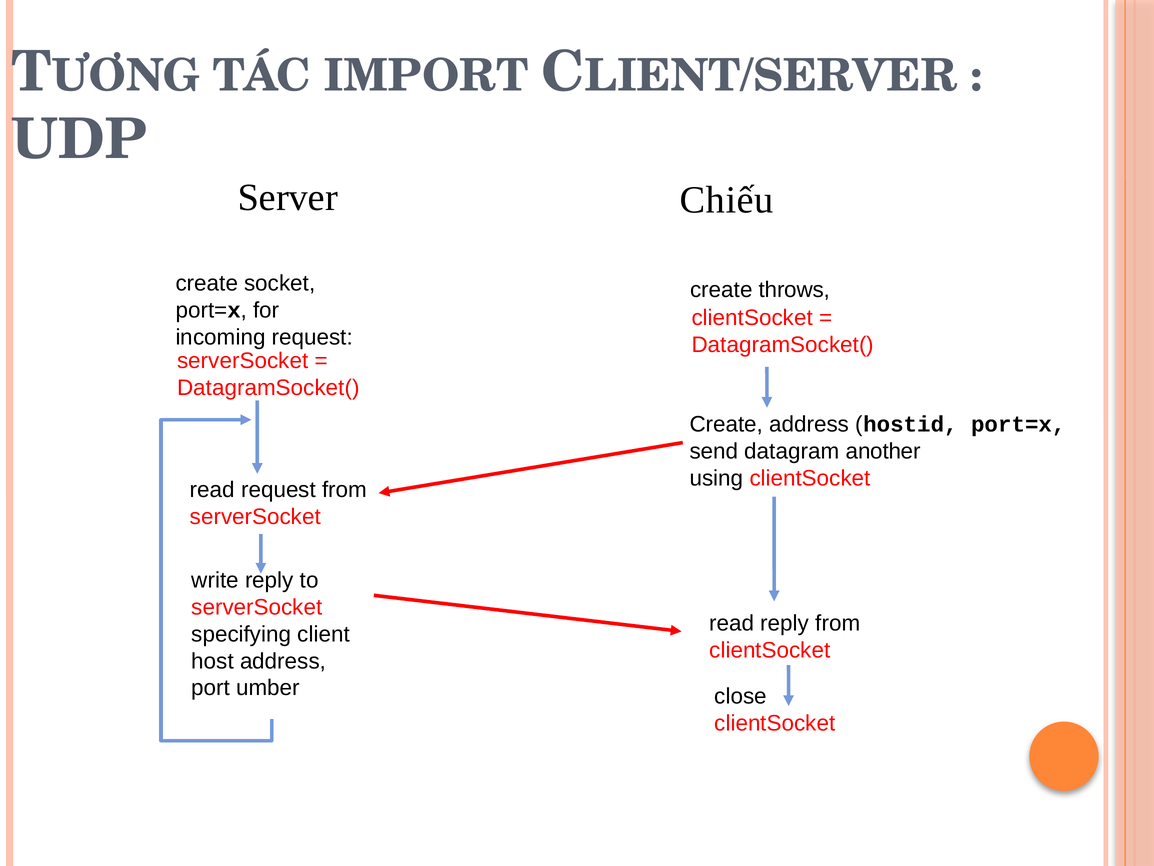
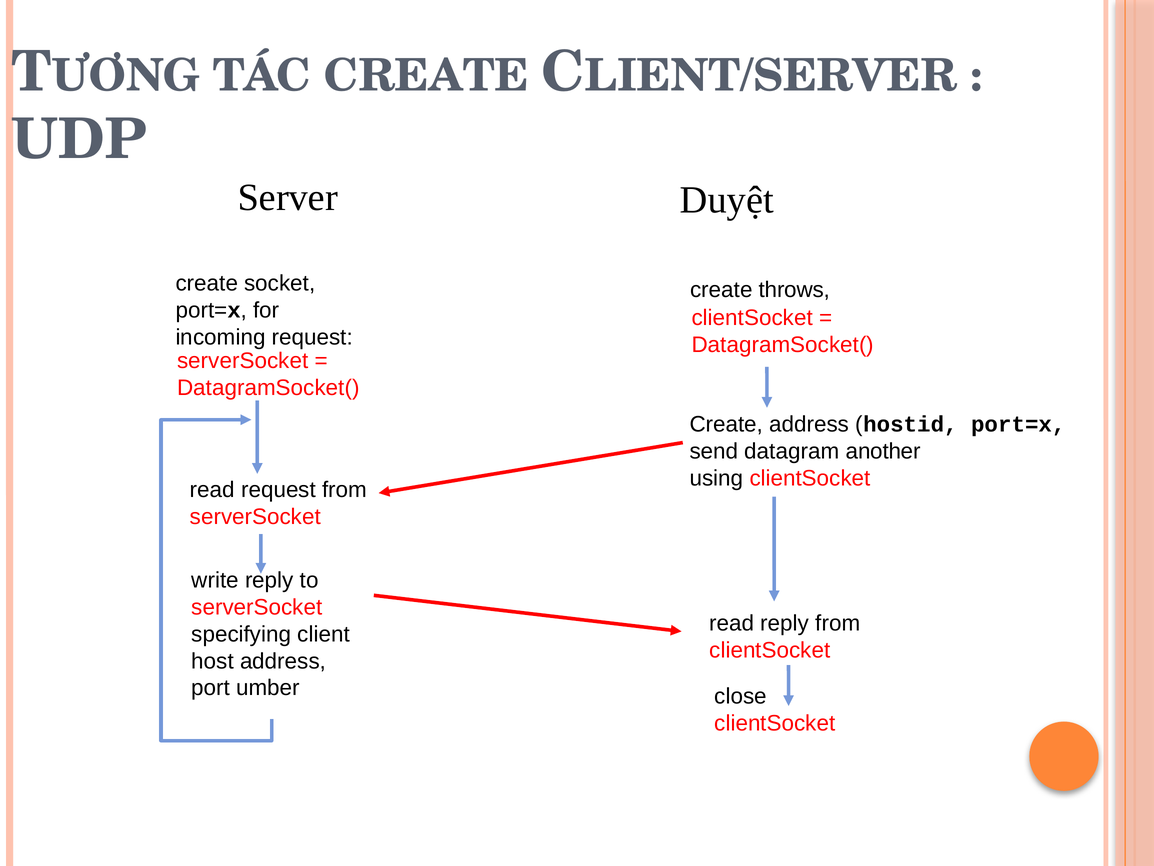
TÁC IMPORT: IMPORT -> CREATE
Chiếu: Chiếu -> Duyệt
